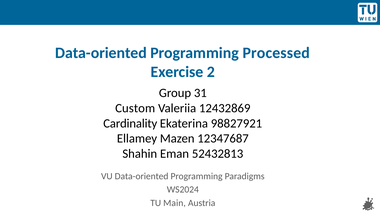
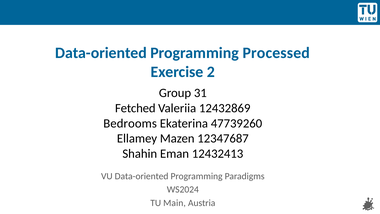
Custom: Custom -> Fetched
Cardinality: Cardinality -> Bedrooms
98827921: 98827921 -> 47739260
52432813: 52432813 -> 12432413
